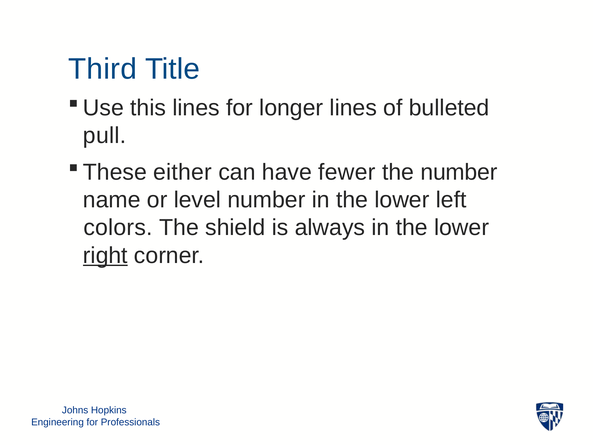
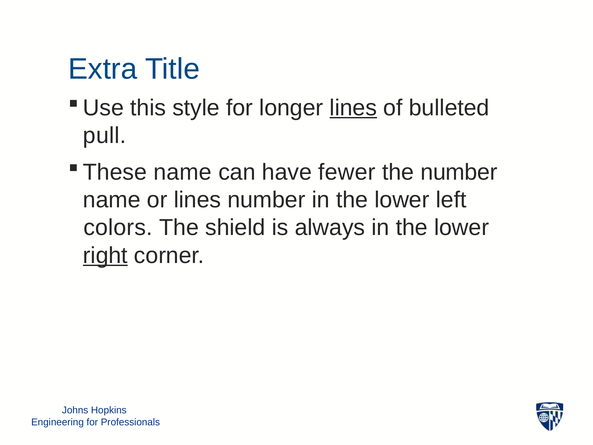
Third: Third -> Extra
this lines: lines -> style
lines at (353, 108) underline: none -> present
either at (183, 172): either -> name
or level: level -> lines
